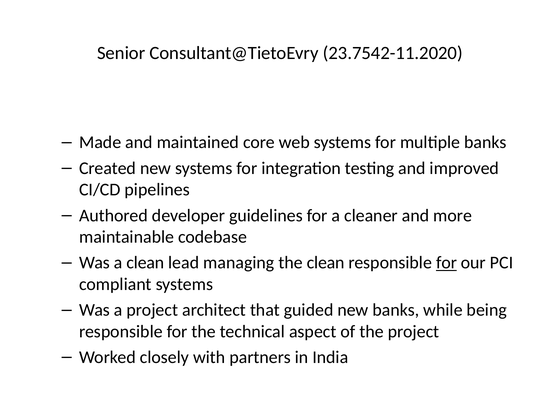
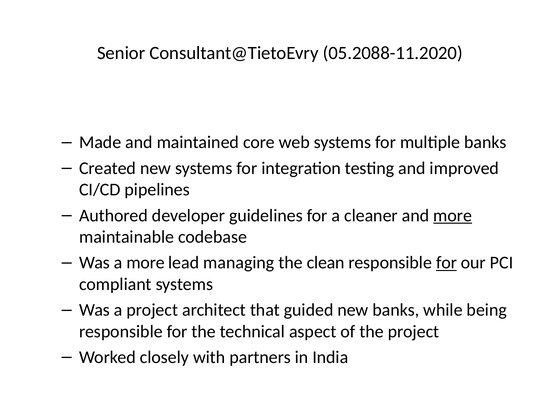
23.7542-11.2020: 23.7542-11.2020 -> 05.2088-11.2020
more at (453, 215) underline: none -> present
a clean: clean -> more
